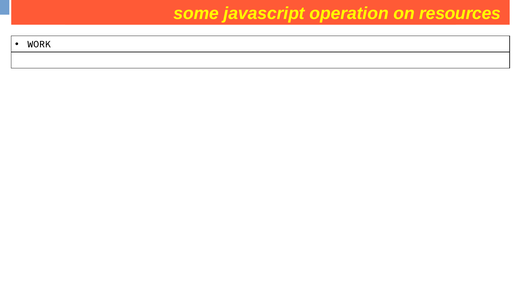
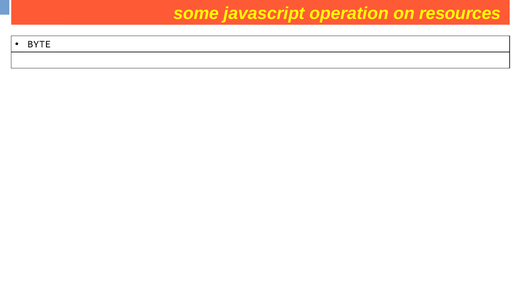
WORK: WORK -> BYTE
